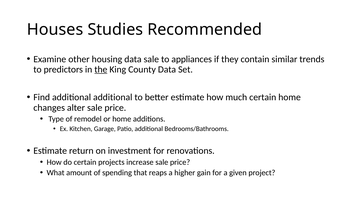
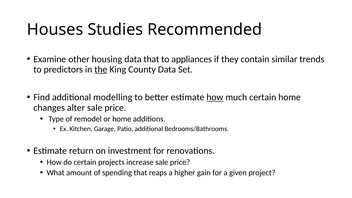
data sale: sale -> that
additional additional: additional -> modelling
how at (215, 97) underline: none -> present
